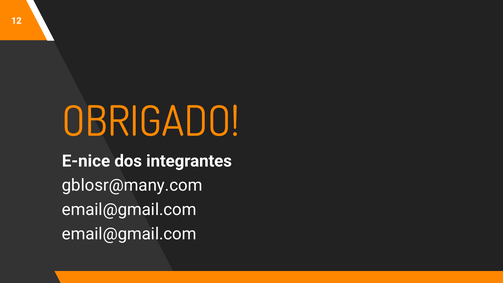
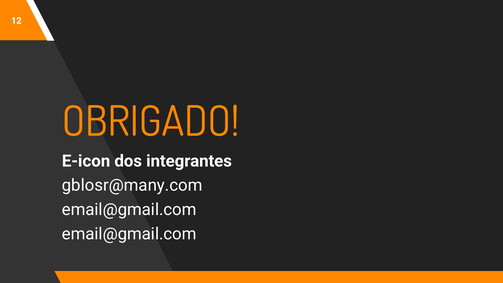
E-nice: E-nice -> E-icon
